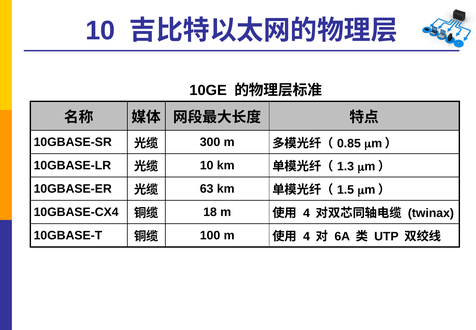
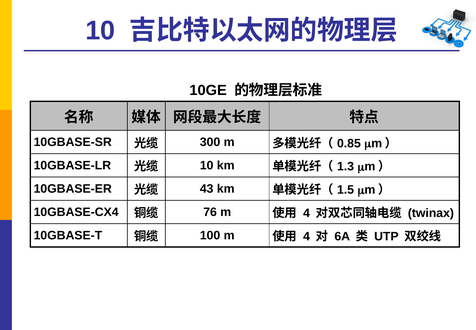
63: 63 -> 43
18: 18 -> 76
